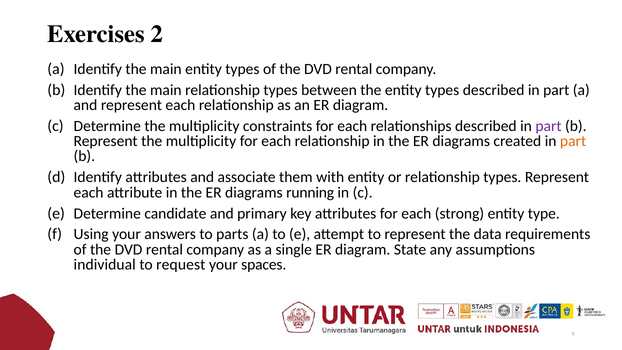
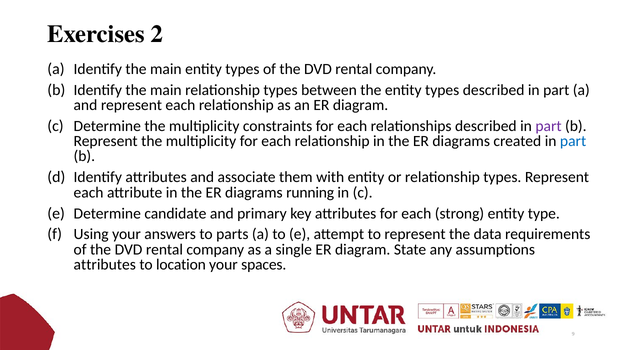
part at (573, 141) colour: orange -> blue
individual at (105, 264): individual -> attributes
request: request -> location
